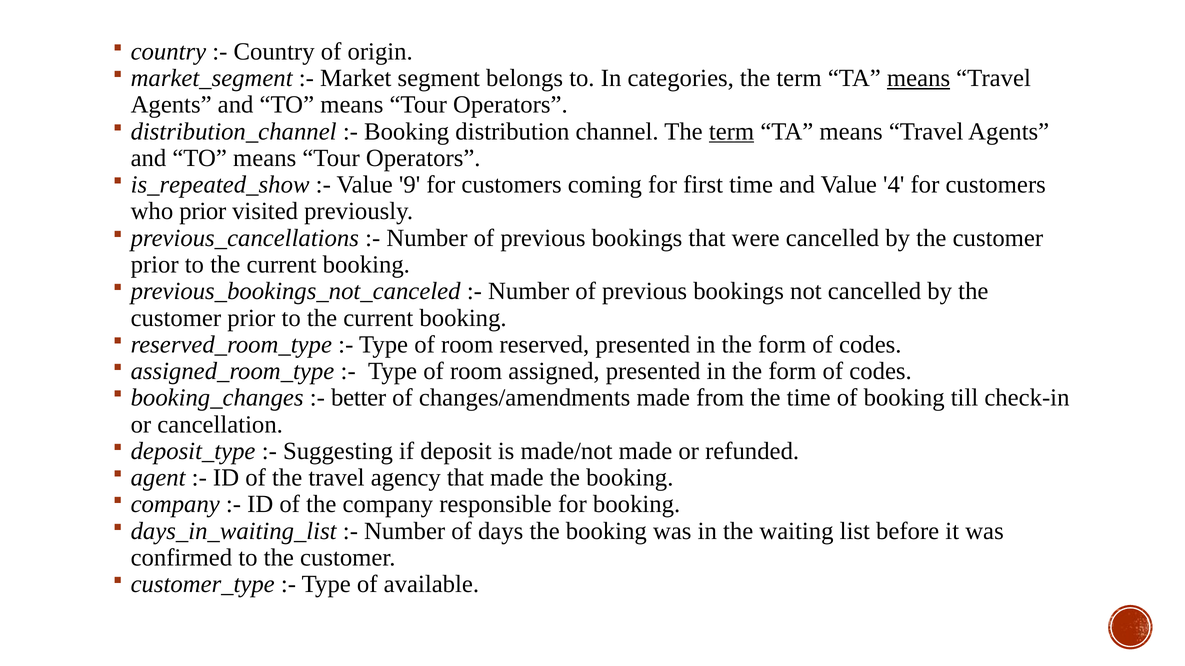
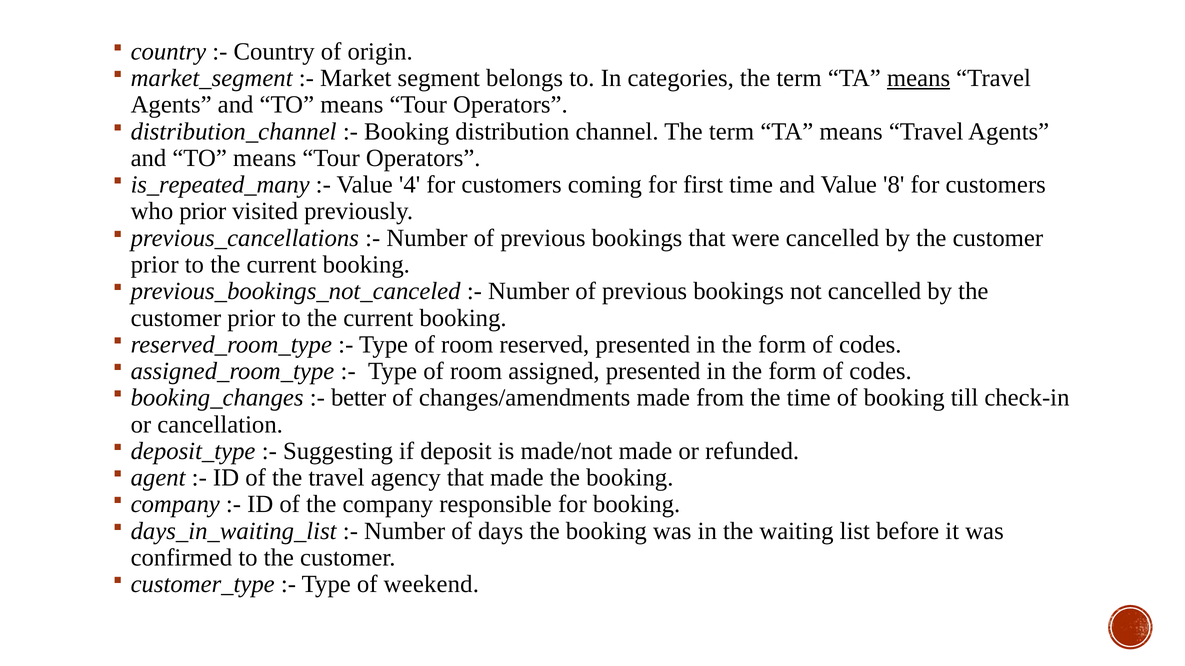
term at (732, 131) underline: present -> none
is_repeated_show: is_repeated_show -> is_repeated_many
9: 9 -> 4
4: 4 -> 8
available: available -> weekend
